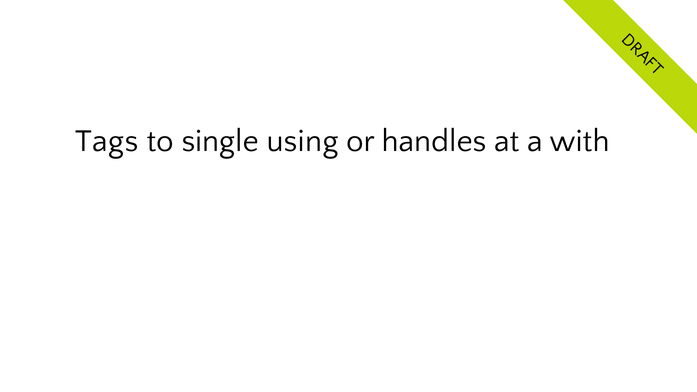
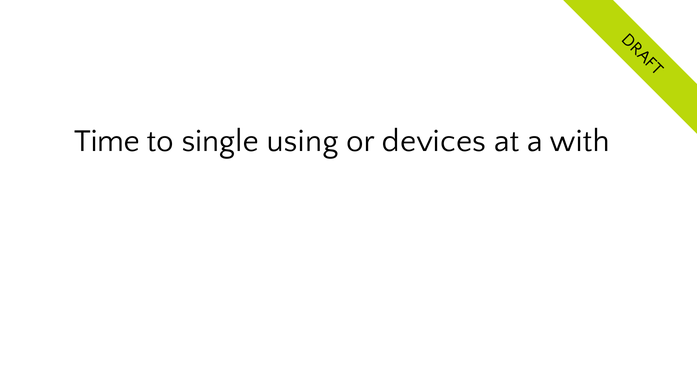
Tags: Tags -> Time
handles: handles -> devices
